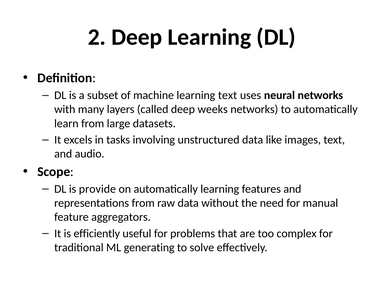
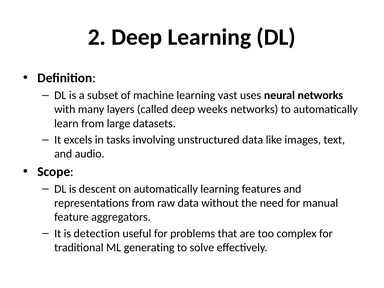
learning text: text -> vast
provide: provide -> descent
efficiently: efficiently -> detection
